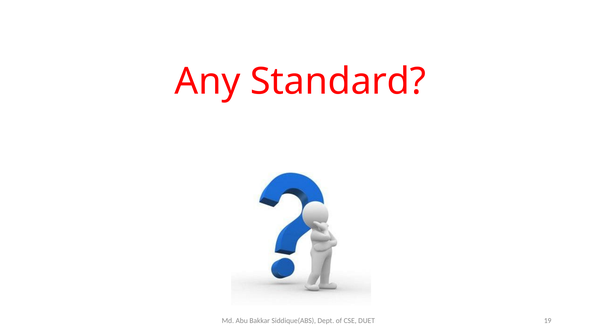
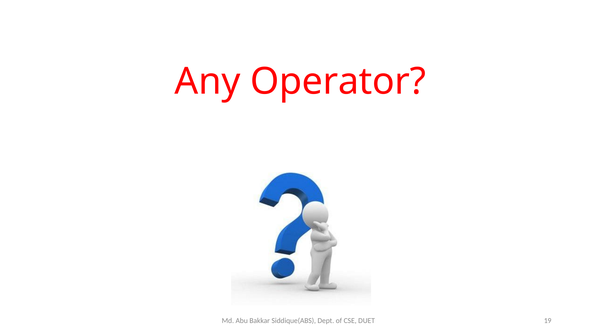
Standard: Standard -> Operator
